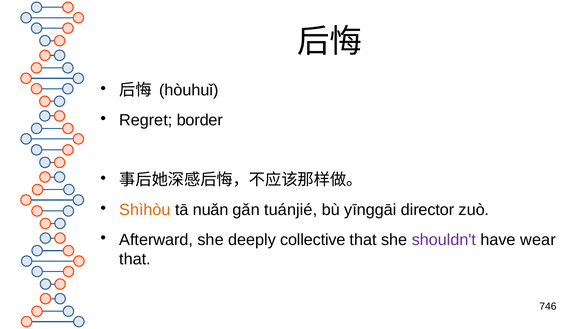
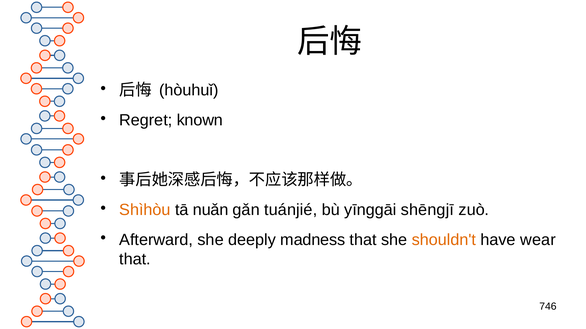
border: border -> known
director: director -> shēngjī
collective: collective -> madness
shouldn't colour: purple -> orange
